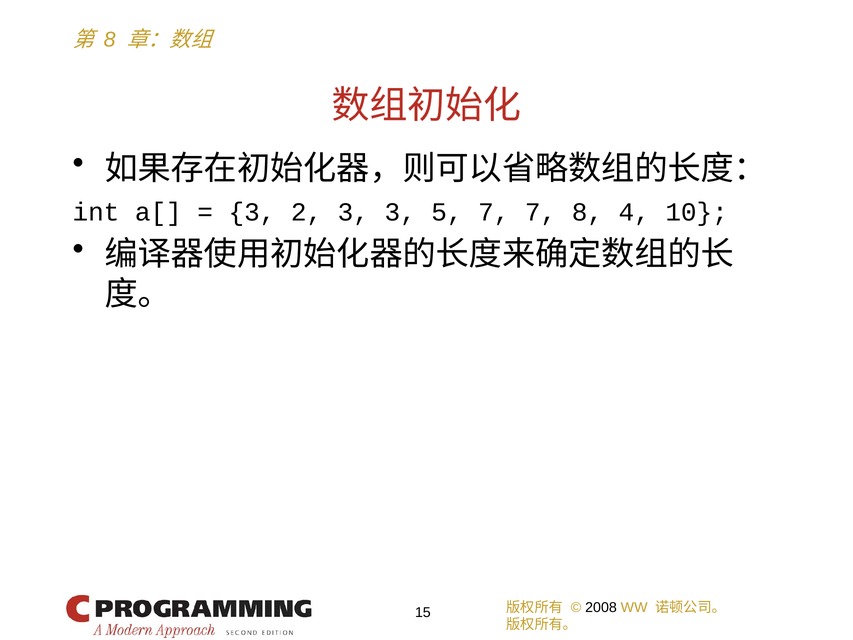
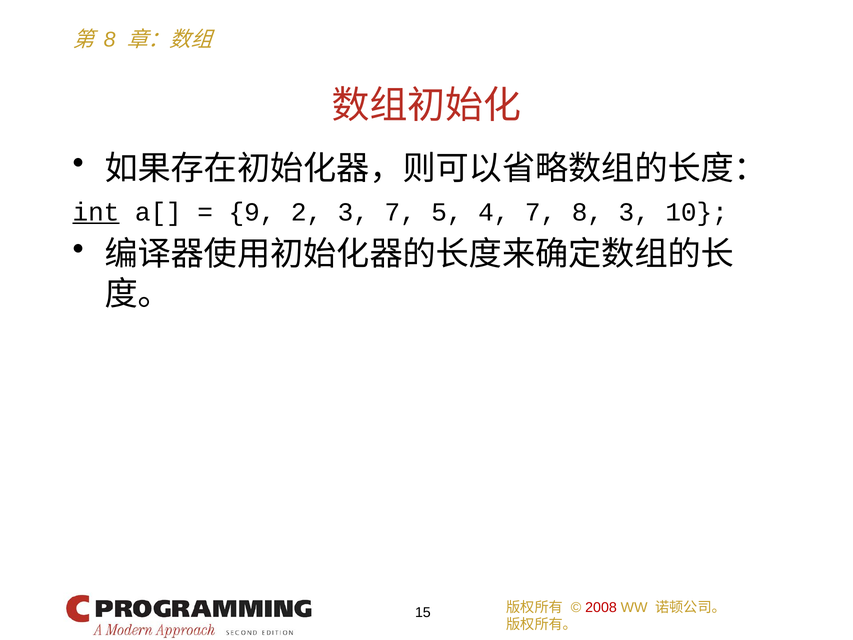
int underline: none -> present
3 at (252, 212): 3 -> 9
3 3: 3 -> 7
5 7: 7 -> 4
8 4: 4 -> 3
2008 colour: black -> red
